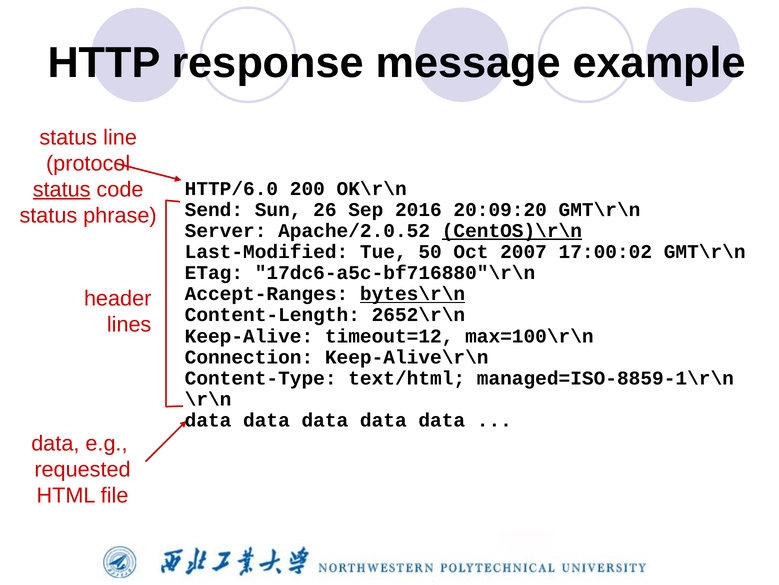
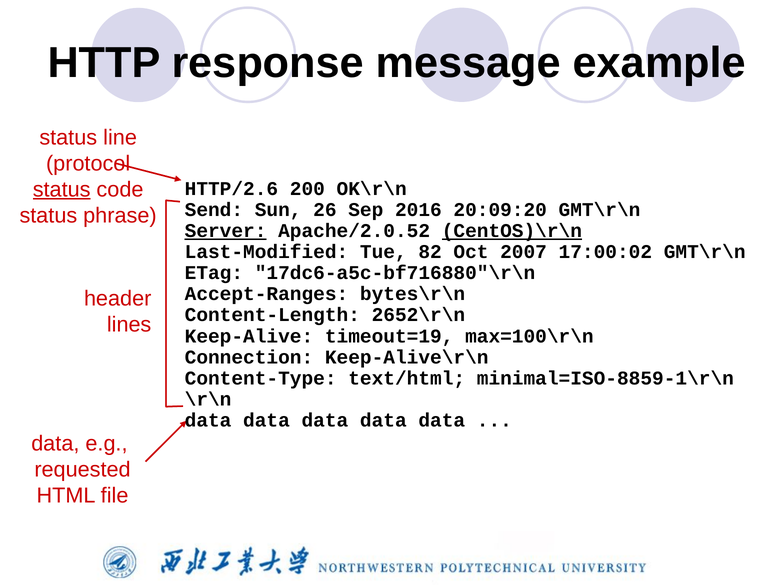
HTTP/6.0: HTTP/6.0 -> HTTP/2.6
Server underline: none -> present
50: 50 -> 82
bytes\r\n underline: present -> none
timeout=12: timeout=12 -> timeout=19
managed=ISO-8859-1\r\n: managed=ISO-8859-1\r\n -> minimal=ISO-8859-1\r\n
